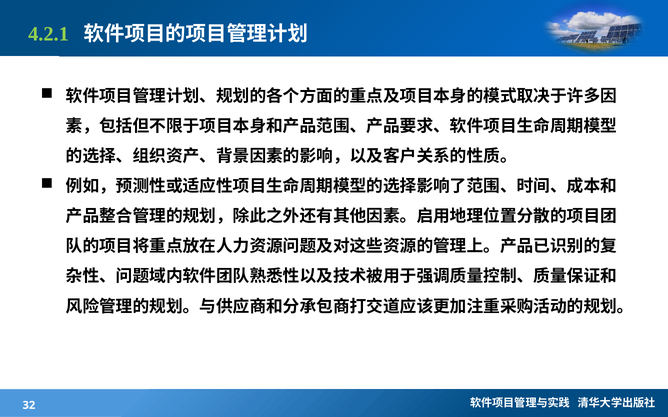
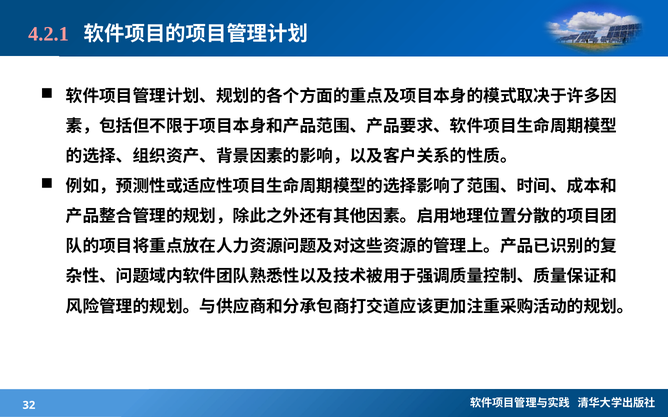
4.2.1 colour: light green -> pink
